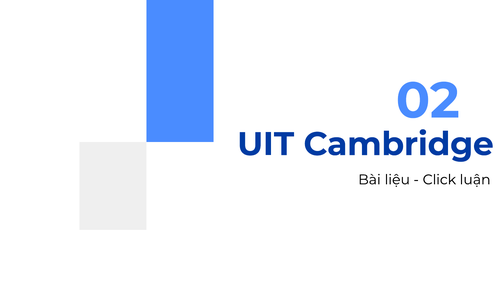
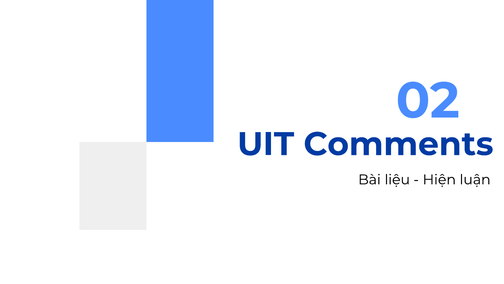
Cambridge: Cambridge -> Comments
Click: Click -> Hiện
